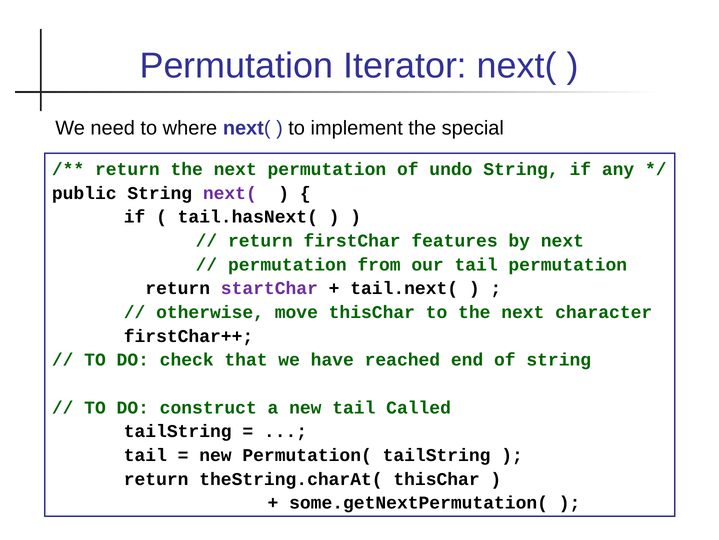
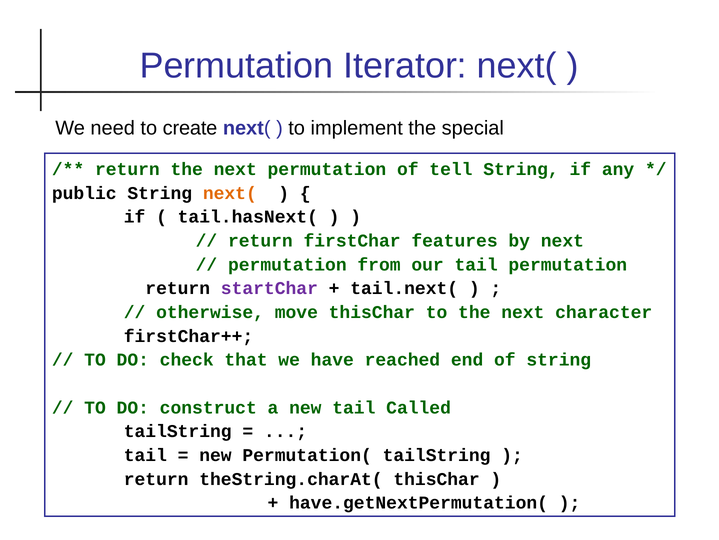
where: where -> create
undo: undo -> tell
next( at (230, 193) colour: purple -> orange
some.getNextPermutation(: some.getNextPermutation( -> have.getNextPermutation(
